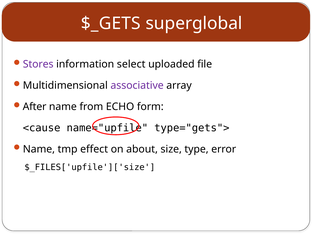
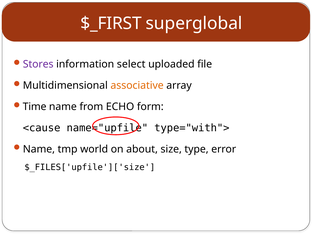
$_GETS: $_GETS -> $_FIRST
associative colour: purple -> orange
After: After -> Time
type="gets">: type="gets"> -> type="with">
effect: effect -> world
